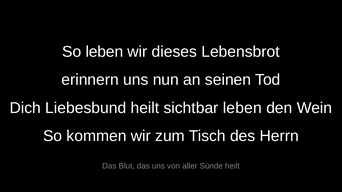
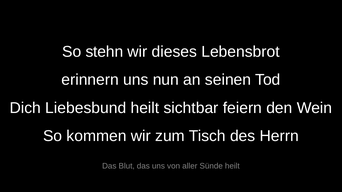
So leben: leben -> stehn
sichtbar leben: leben -> feiern
